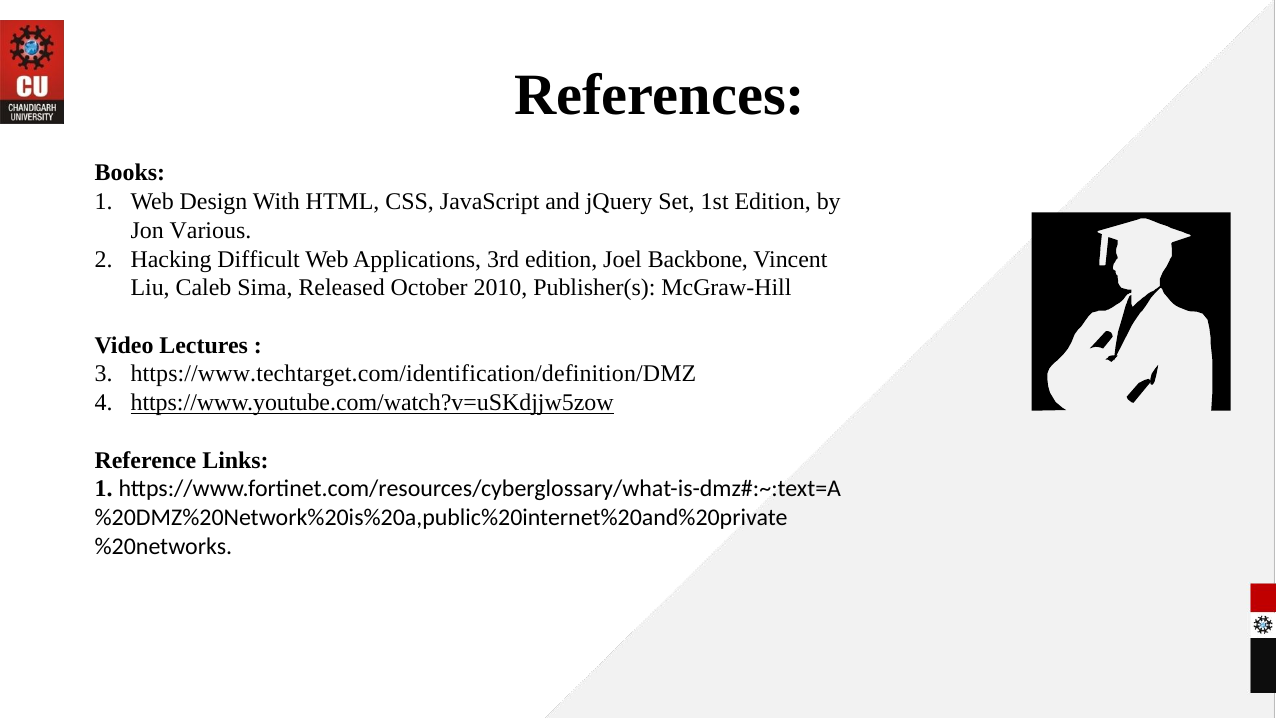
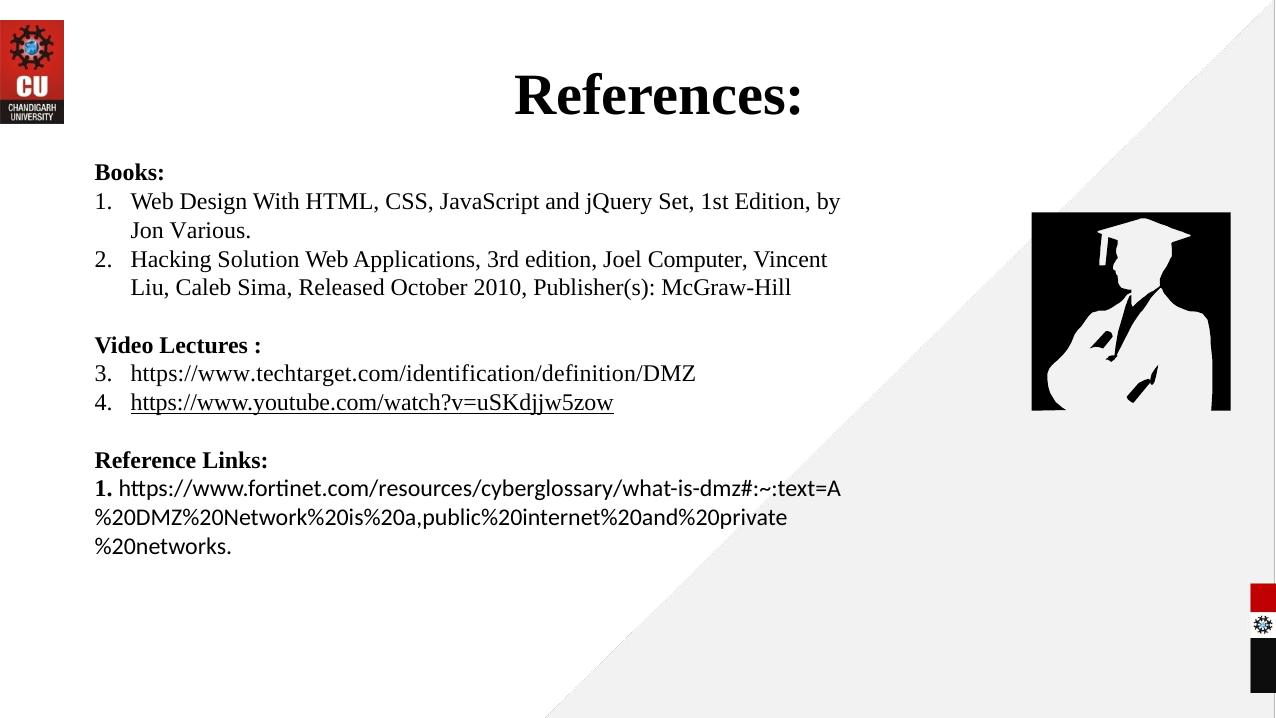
Difficult: Difficult -> Solution
Backbone: Backbone -> Computer
